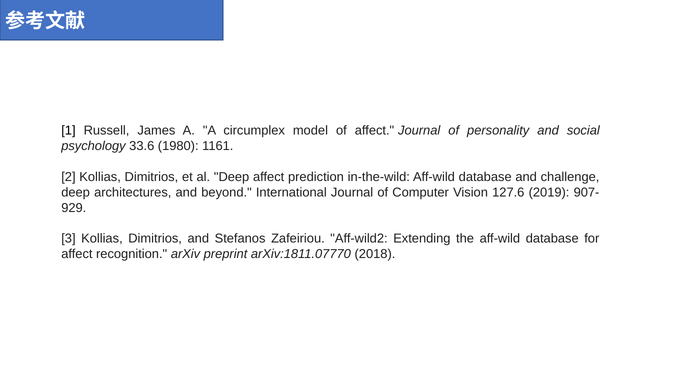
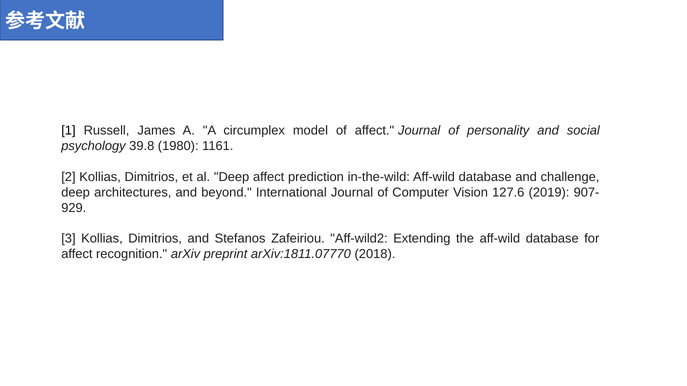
33.6: 33.6 -> 39.8
